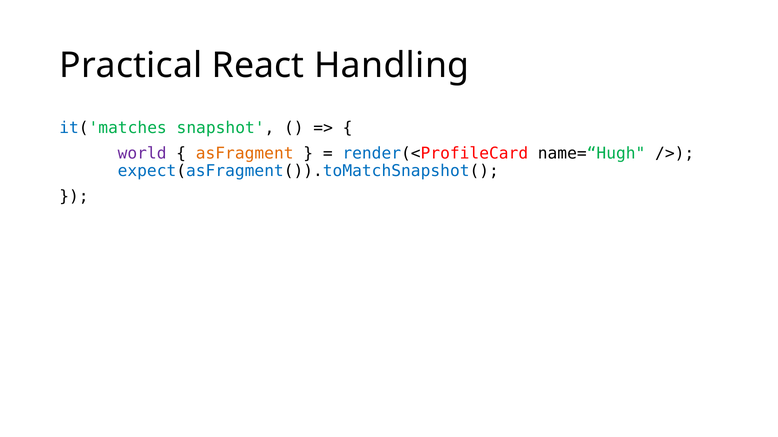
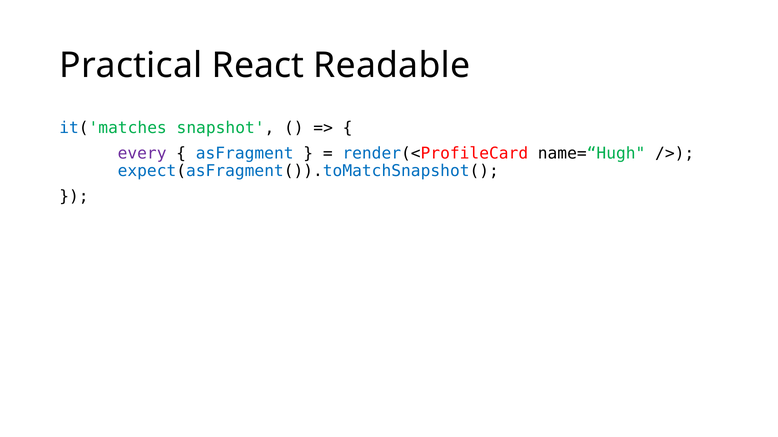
Handling: Handling -> Readable
world: world -> every
asFragment colour: orange -> blue
